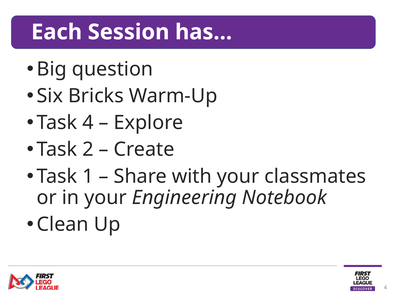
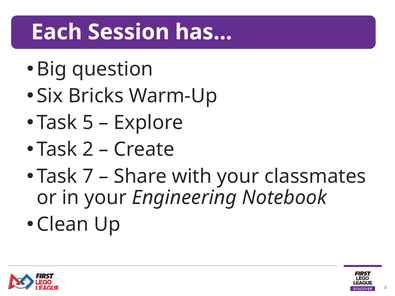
Task 4: 4 -> 5
1: 1 -> 7
